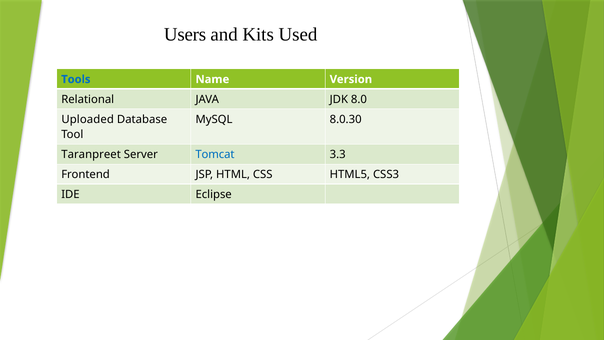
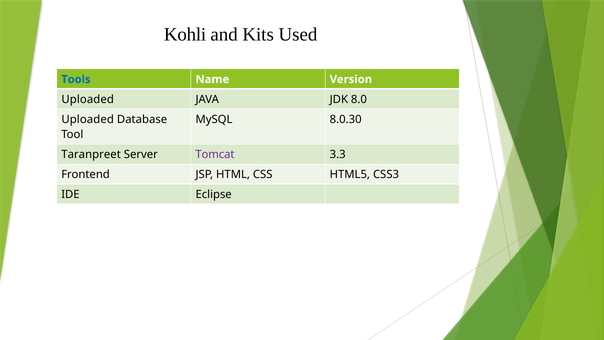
Users: Users -> Kohli
Relational at (88, 99): Relational -> Uploaded
Tomcat colour: blue -> purple
